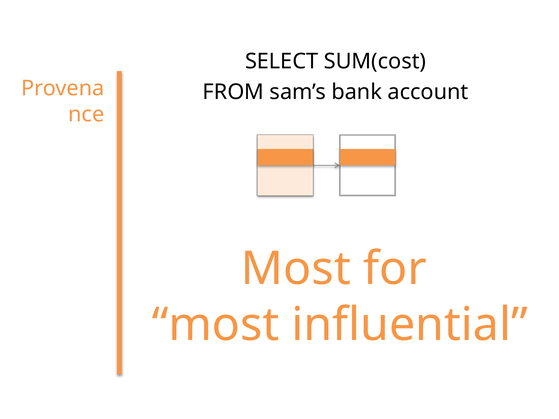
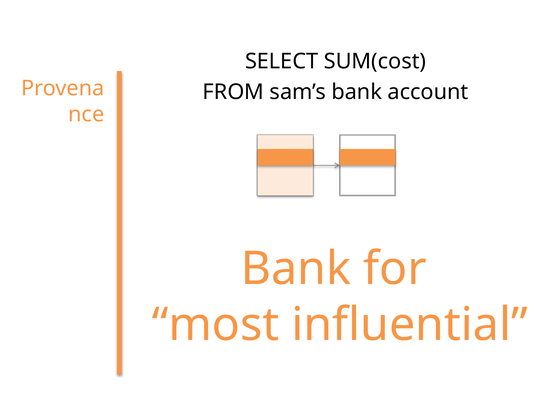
Most at (296, 269): Most -> Bank
